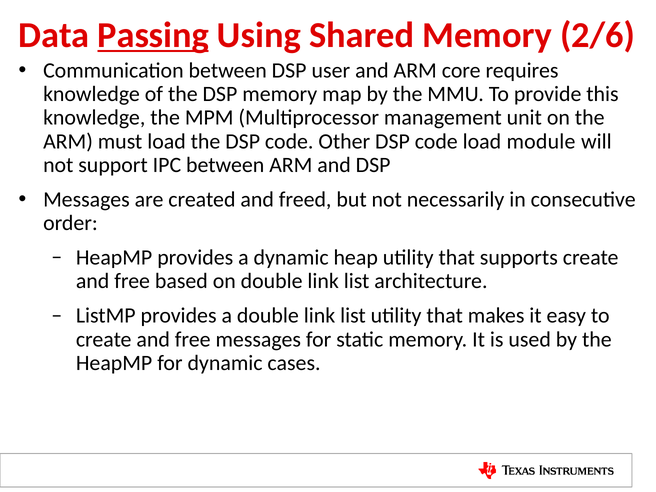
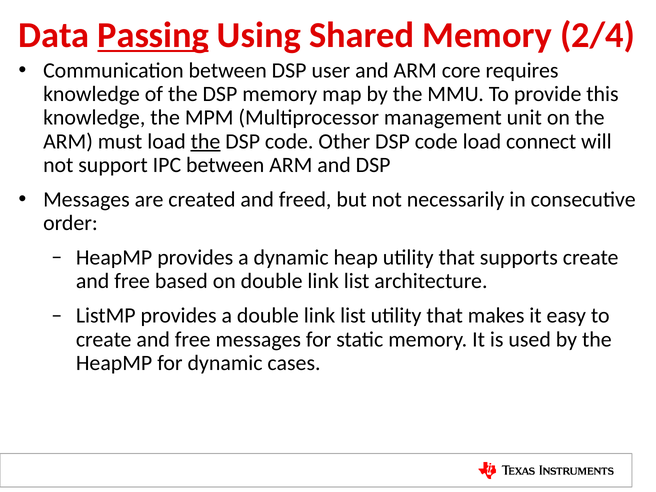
2/6: 2/6 -> 2/4
the at (206, 141) underline: none -> present
module: module -> connect
